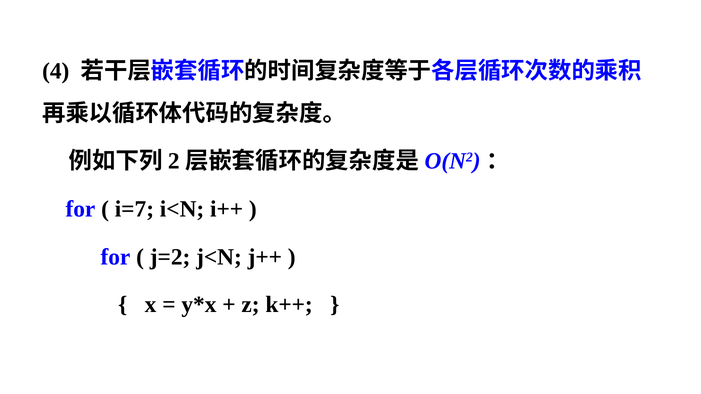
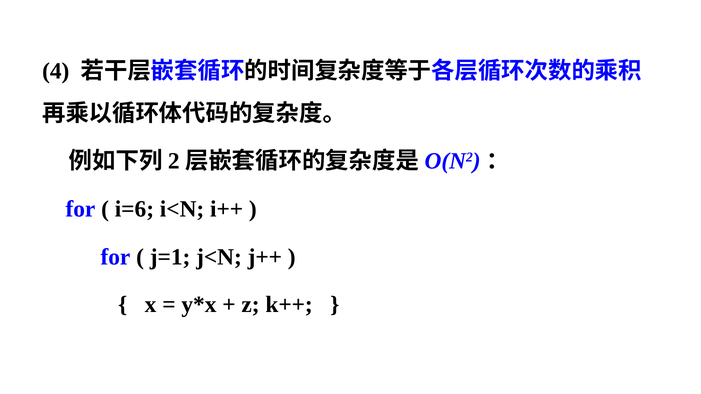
i=7: i=7 -> i=6
j=2: j=2 -> j=1
